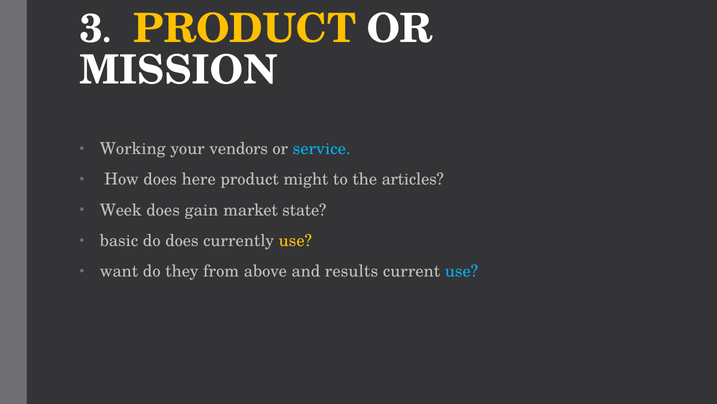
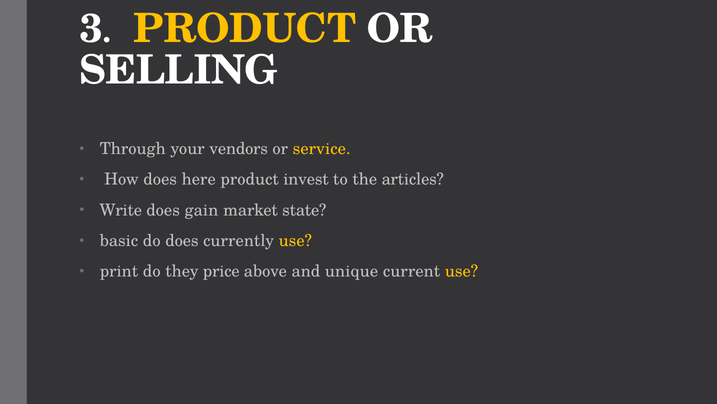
MISSION: MISSION -> SELLING
Working: Working -> Through
service colour: light blue -> yellow
might: might -> invest
Week: Week -> Write
want: want -> print
from: from -> price
results: results -> unique
use at (462, 271) colour: light blue -> yellow
